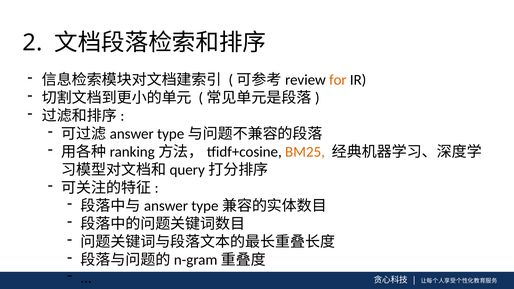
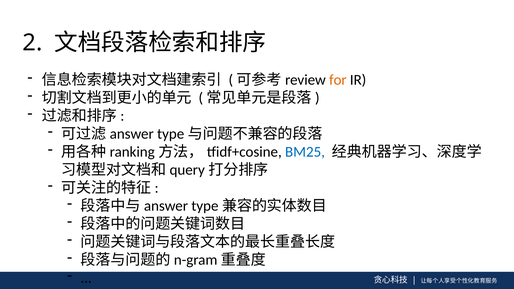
BM25 colour: orange -> blue
